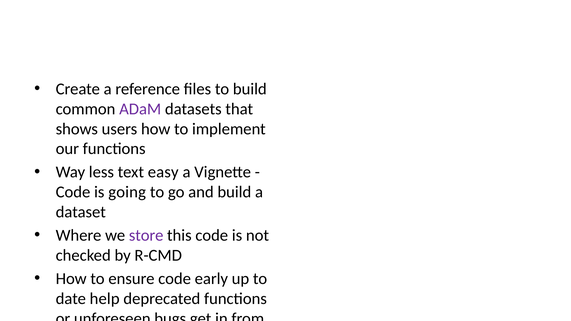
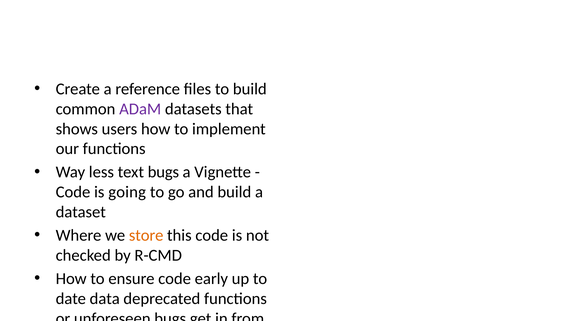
text easy: easy -> bugs
store colour: purple -> orange
help: help -> data
